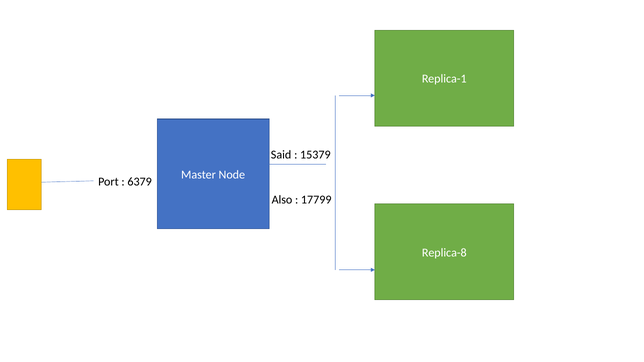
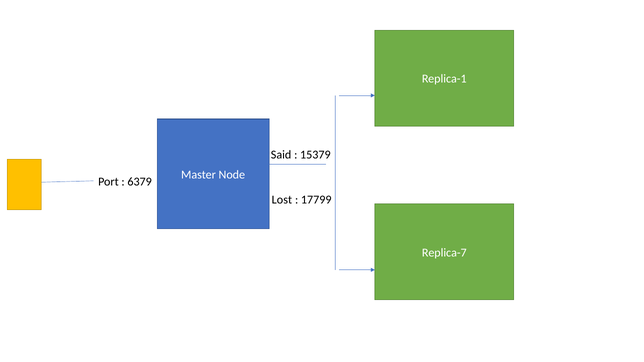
Also: Also -> Lost
Replica-8: Replica-8 -> Replica-7
